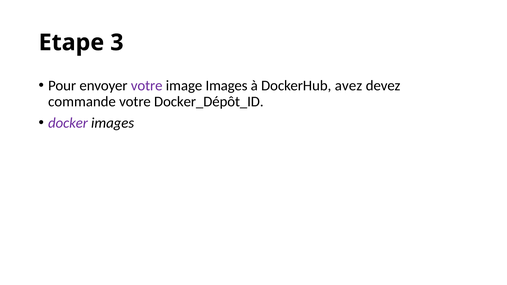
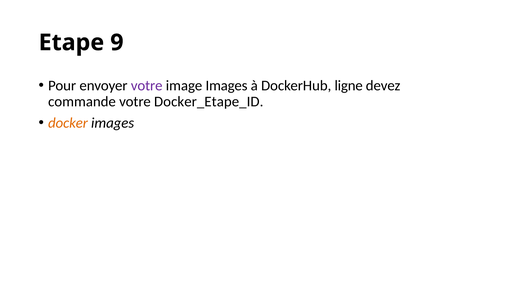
3: 3 -> 9
avez: avez -> ligne
Docker_Dépôt_ID: Docker_Dépôt_ID -> Docker_Etape_ID
docker colour: purple -> orange
